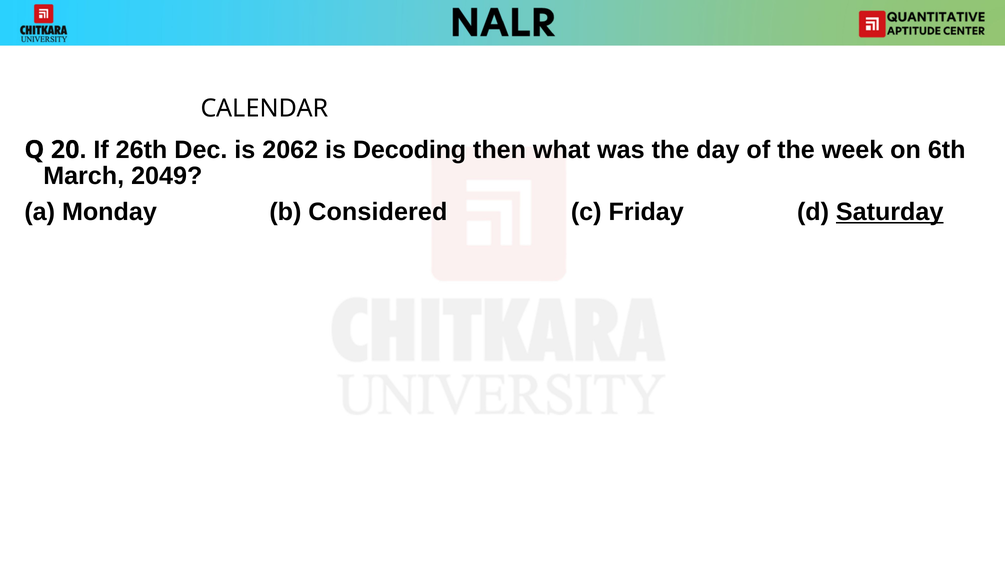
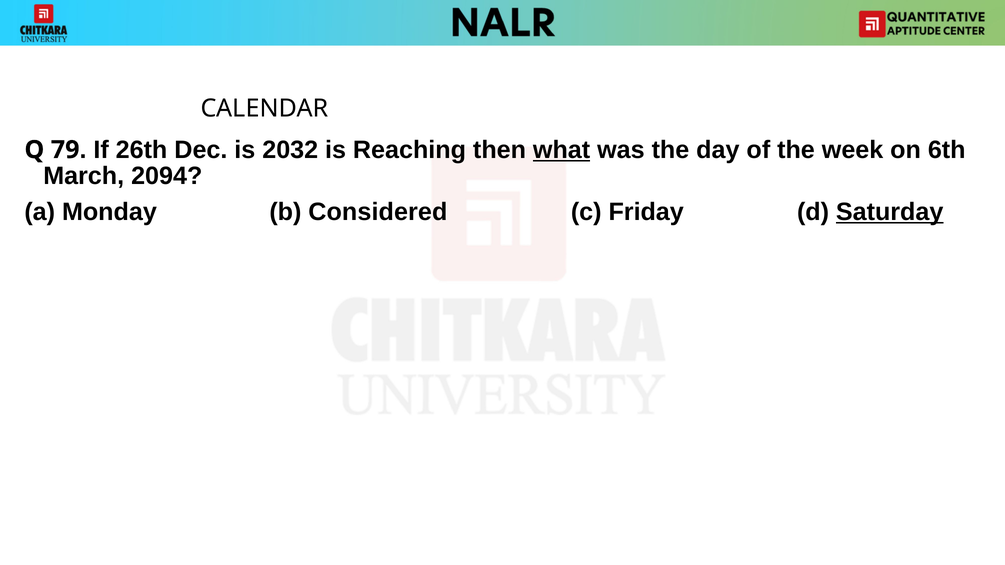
20: 20 -> 79
2062: 2062 -> 2032
Decoding: Decoding -> Reaching
what underline: none -> present
2049: 2049 -> 2094
